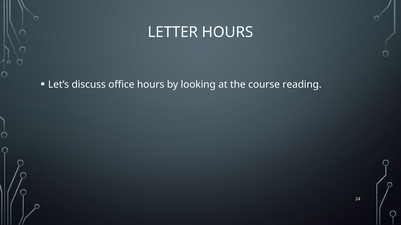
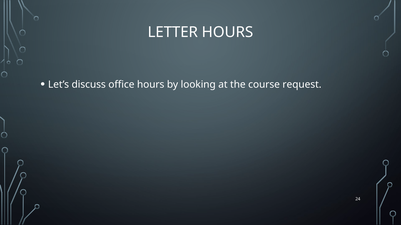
reading: reading -> request
